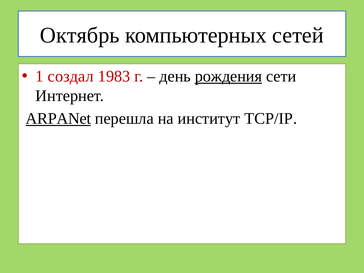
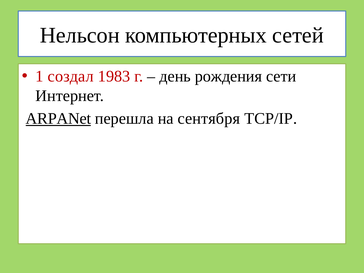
Октябрь: Октябрь -> Нельсон
рождения underline: present -> none
институт: институт -> сентября
